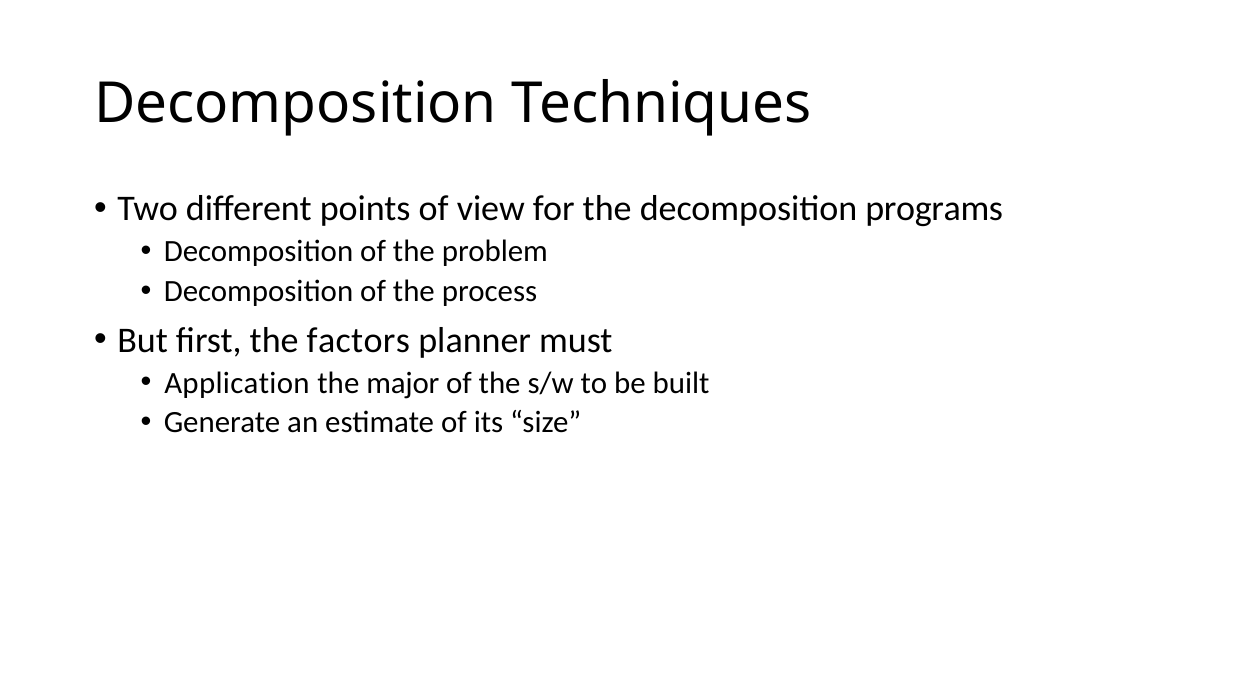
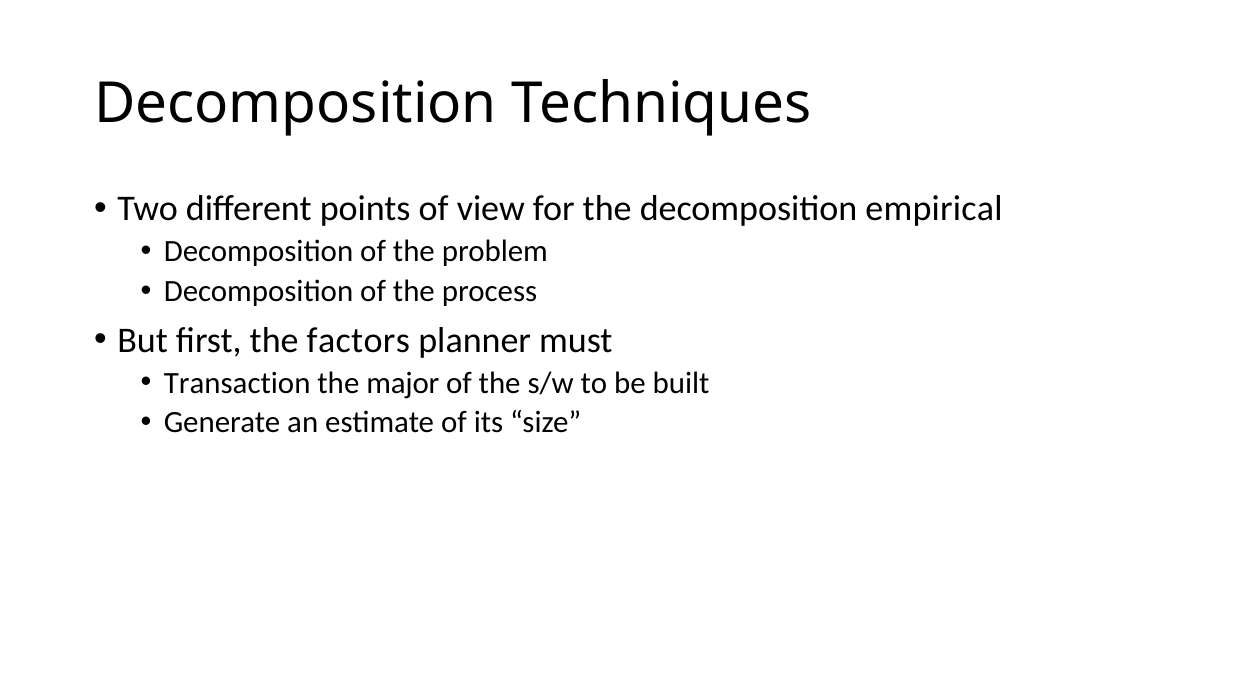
programs: programs -> empirical
Application: Application -> Transaction
